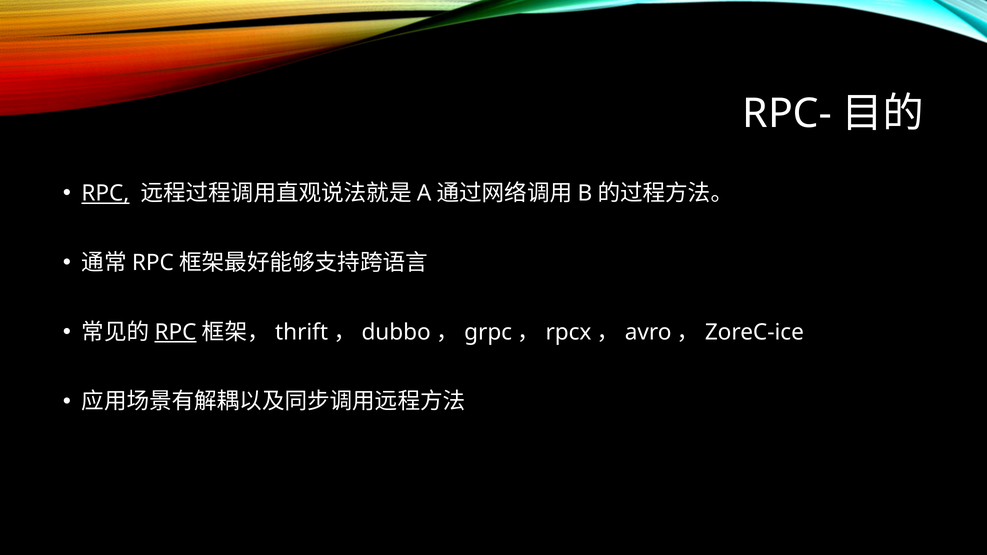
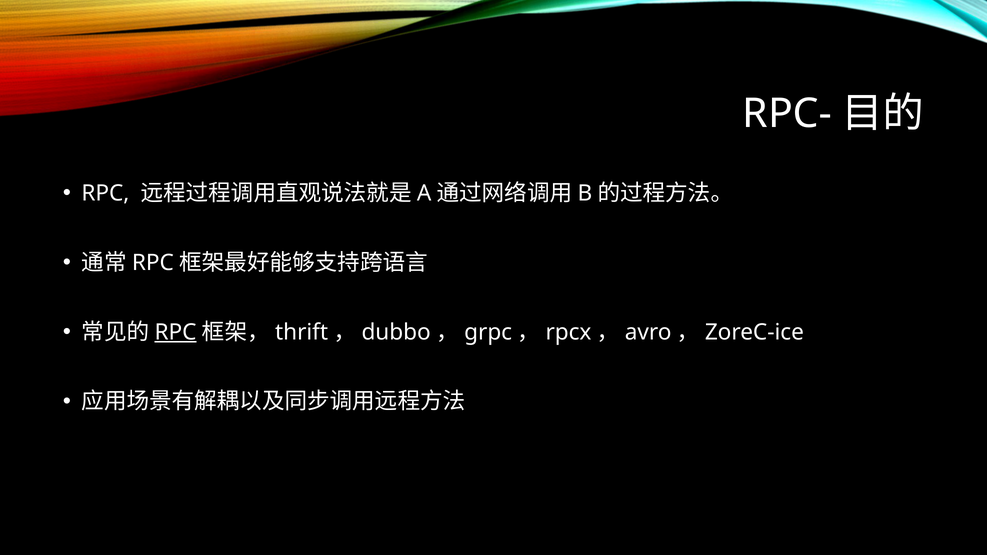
RPC at (105, 193) underline: present -> none
